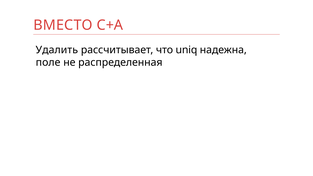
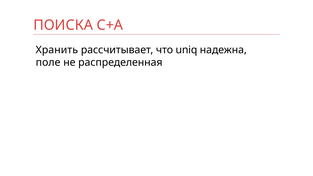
ВМЕСТО: ВМЕСТО -> ПОИСКА
Удалить: Удалить -> Хранить
